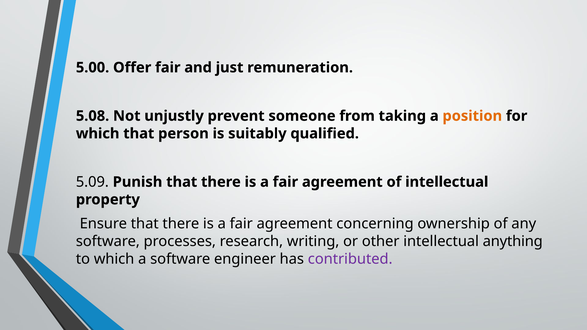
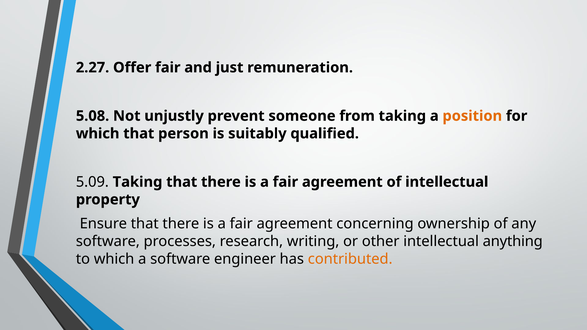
5.00: 5.00 -> 2.27
5.09 Punish: Punish -> Taking
contributed colour: purple -> orange
